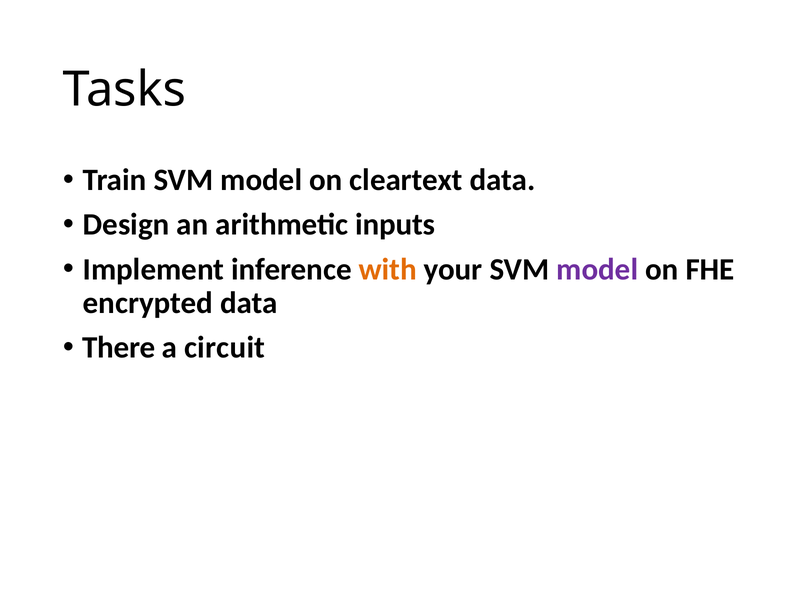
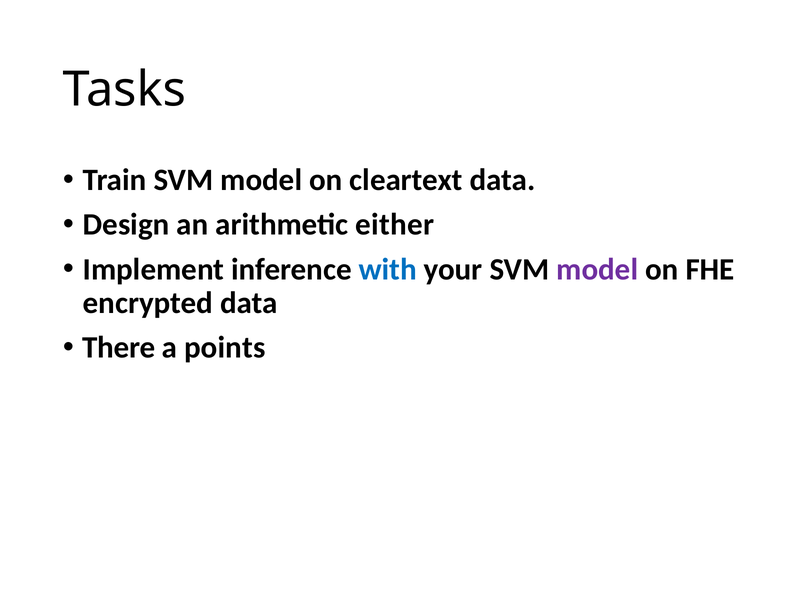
inputs: inputs -> either
with colour: orange -> blue
circuit: circuit -> points
